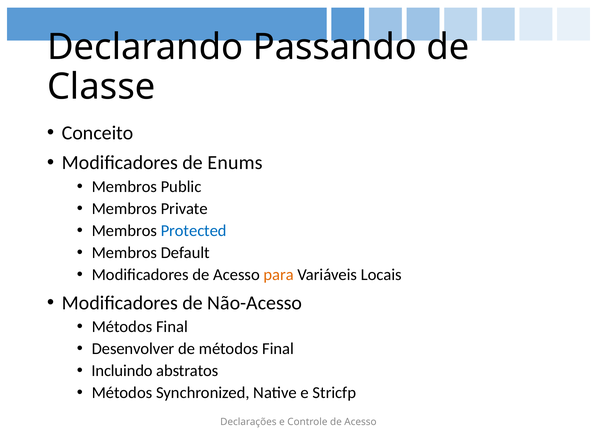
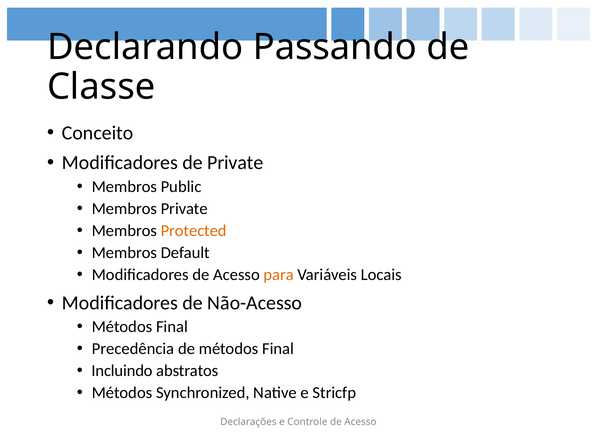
de Enums: Enums -> Private
Protected colour: blue -> orange
Desenvolver: Desenvolver -> Precedência
